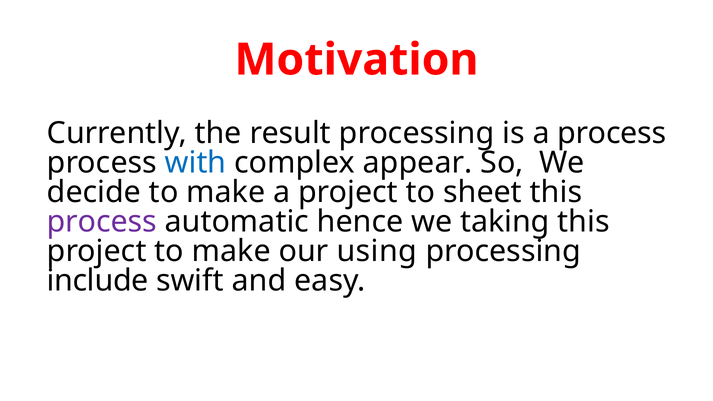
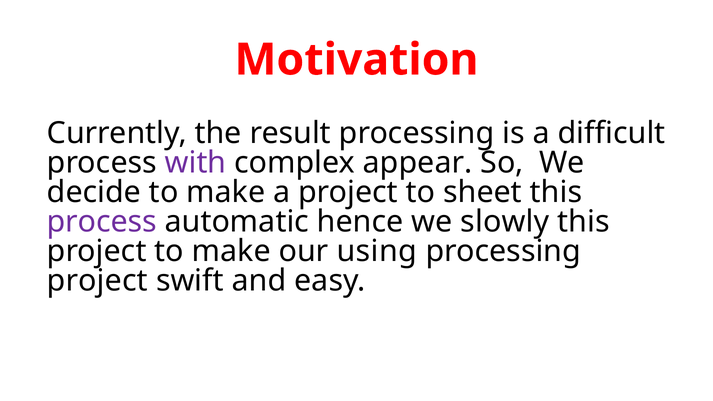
a process: process -> difficult
with colour: blue -> purple
taking: taking -> slowly
include at (98, 281): include -> project
